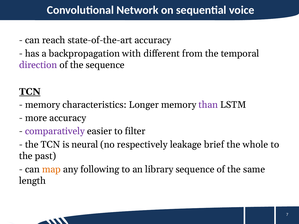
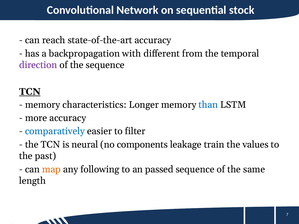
voice: voice -> stock
than colour: purple -> blue
comparatively colour: purple -> blue
respectively: respectively -> components
brief: brief -> train
whole: whole -> values
library: library -> passed
